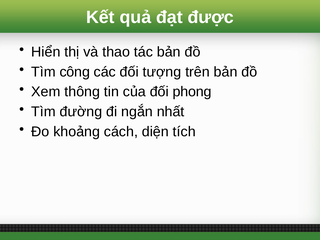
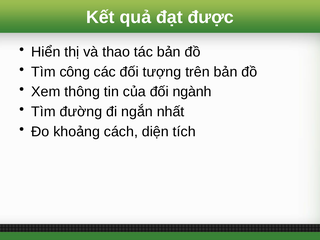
phong: phong -> ngành
